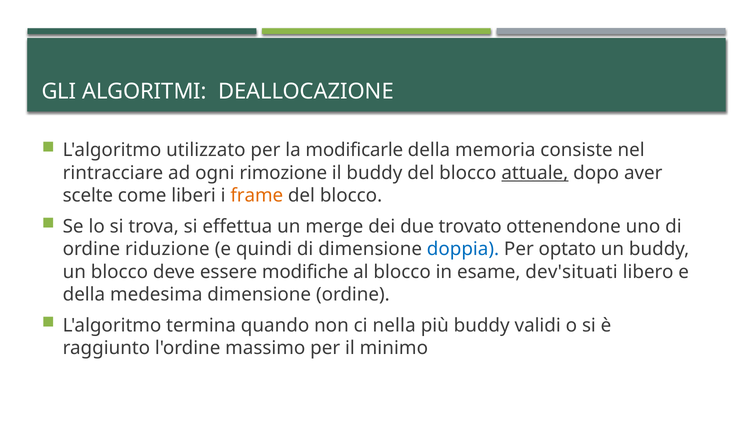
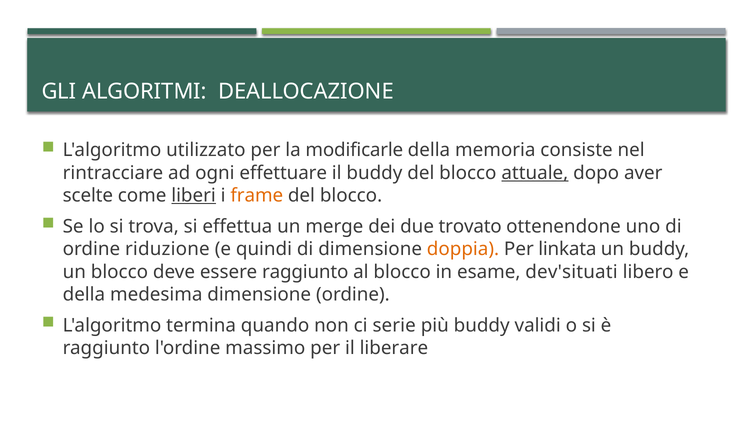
rimozione: rimozione -> effettuare
liberi underline: none -> present
doppia colour: blue -> orange
optato: optato -> linkata
essere modifiche: modifiche -> raggiunto
nella: nella -> serie
minimo: minimo -> liberare
